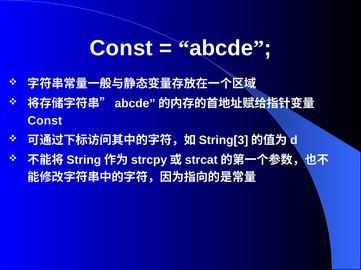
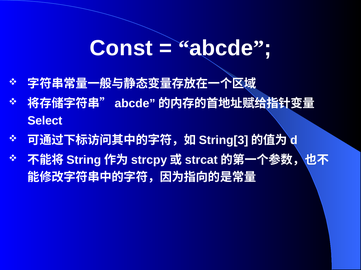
Const at (45, 121): Const -> Select
